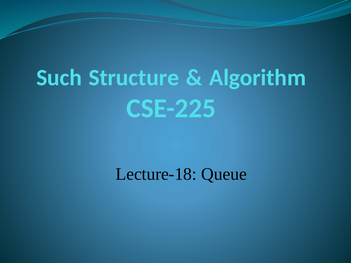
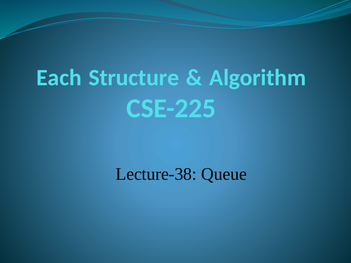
Such: Such -> Each
Lecture-18: Lecture-18 -> Lecture-38
